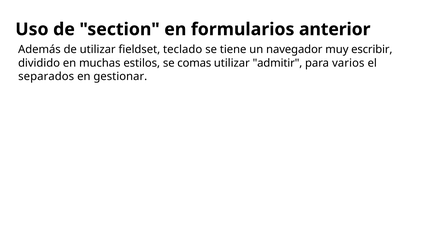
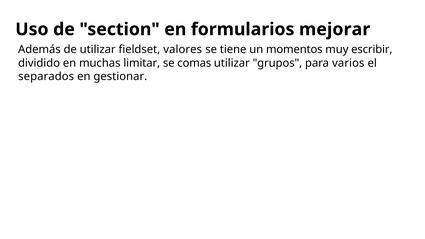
anterior: anterior -> mejorar
teclado: teclado -> valores
navegador: navegador -> momentos
estilos: estilos -> limitar
admitir: admitir -> grupos
